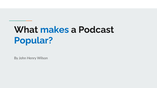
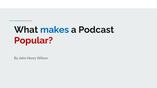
Popular colour: blue -> red
